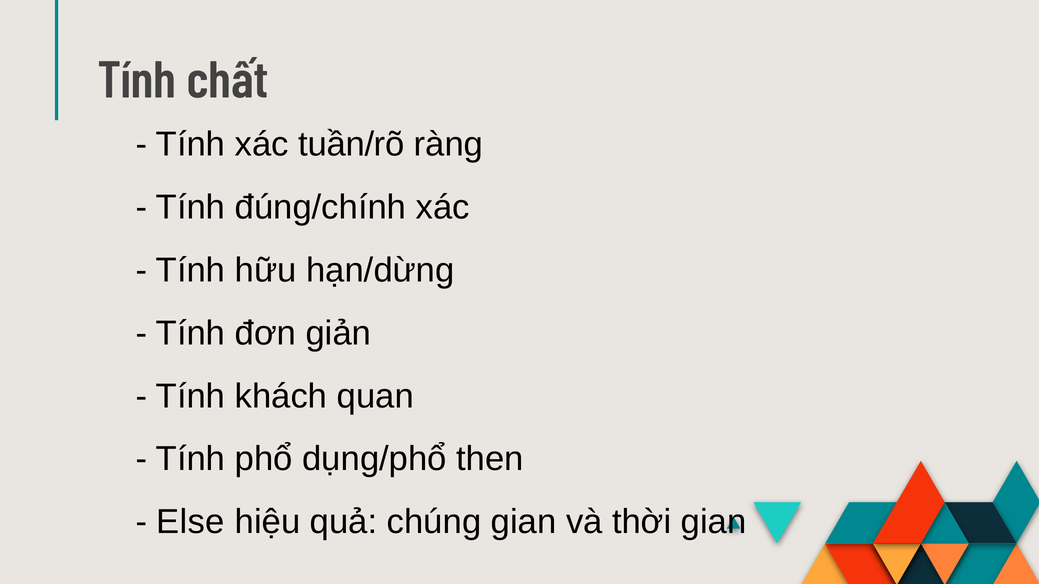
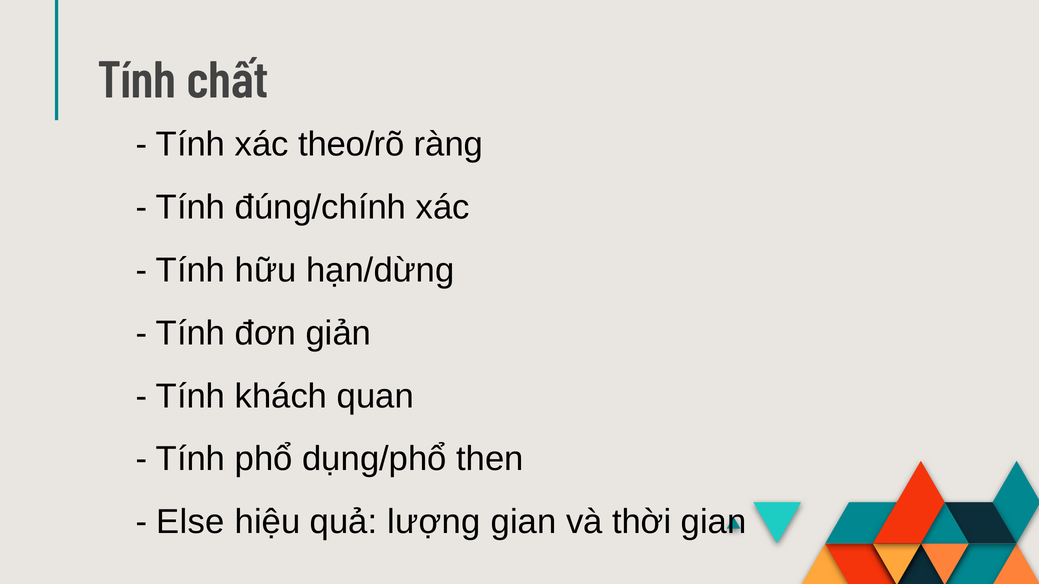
tuần/rõ: tuần/rõ -> theo/rõ
chúng: chúng -> lượng
